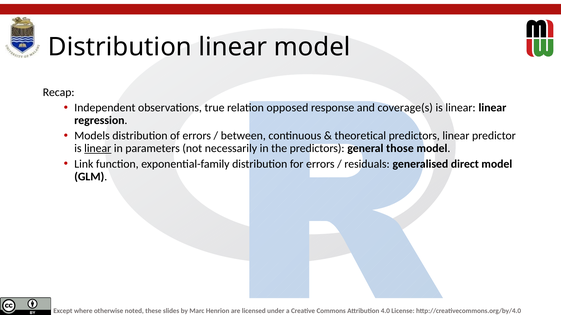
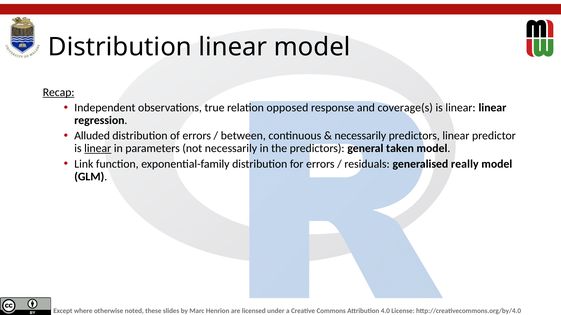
Recap underline: none -> present
Models: Models -> Alluded
theoretical at (360, 136): theoretical -> necessarily
those: those -> taken
direct: direct -> really
